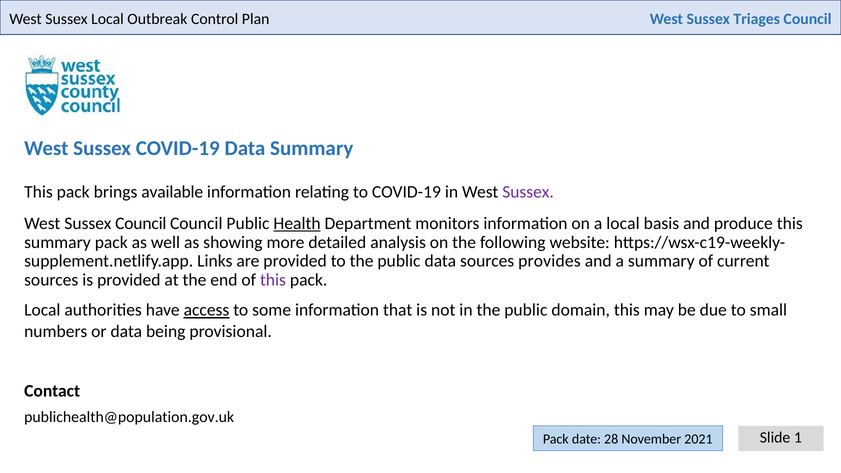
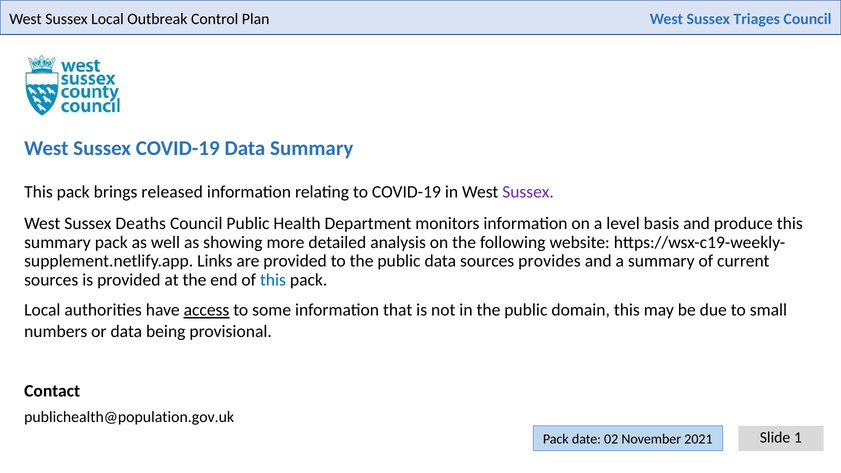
available: available -> released
Sussex Council: Council -> Deaths
Health underline: present -> none
a local: local -> level
this at (273, 280) colour: purple -> blue
28: 28 -> 02
